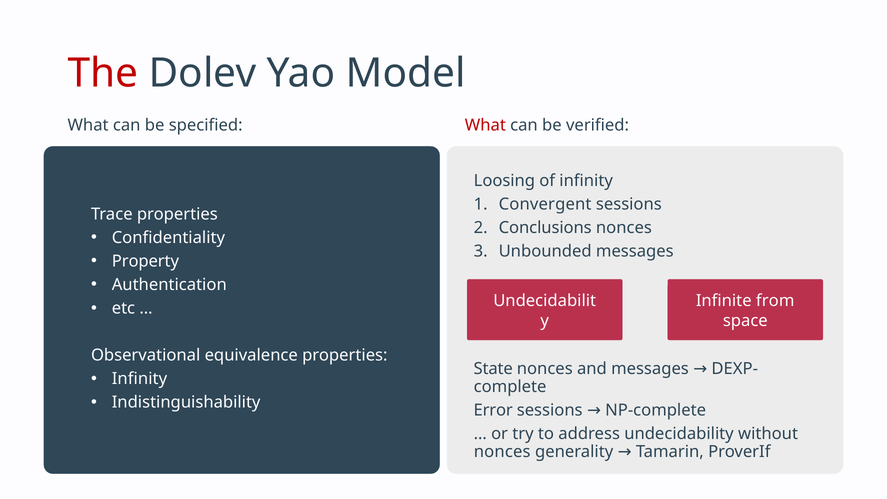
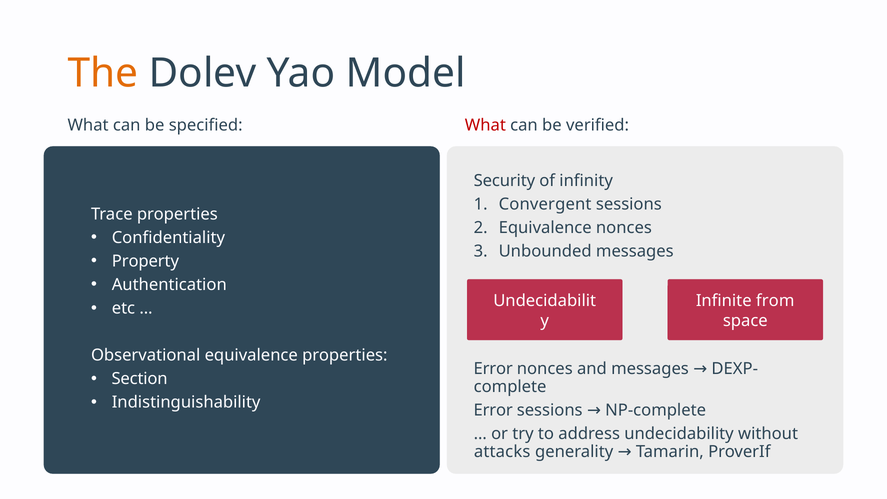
The colour: red -> orange
Loosing: Loosing -> Security
Conclusions at (545, 228): Conclusions -> Equivalence
State at (493, 369): State -> Error
Infinity at (139, 379): Infinity -> Section
nonces at (502, 452): nonces -> attacks
